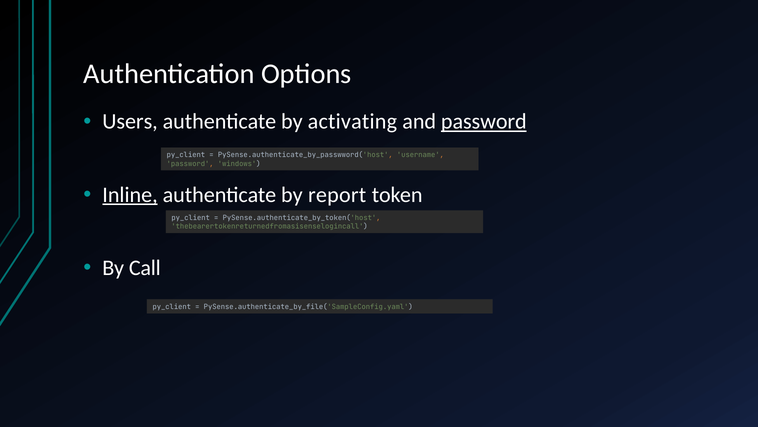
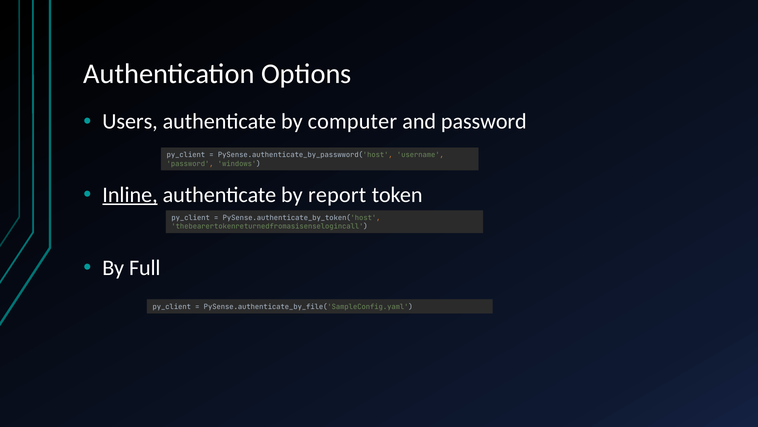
activating: activating -> computer
password at (484, 121) underline: present -> none
Call: Call -> Full
